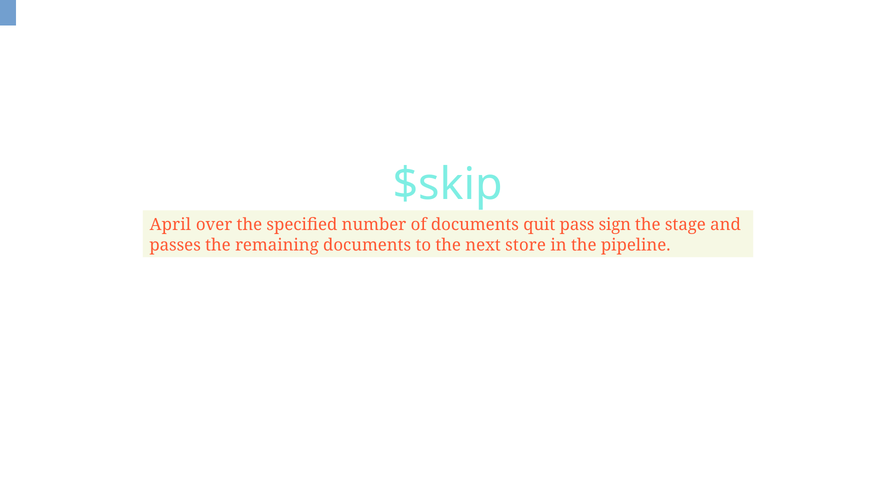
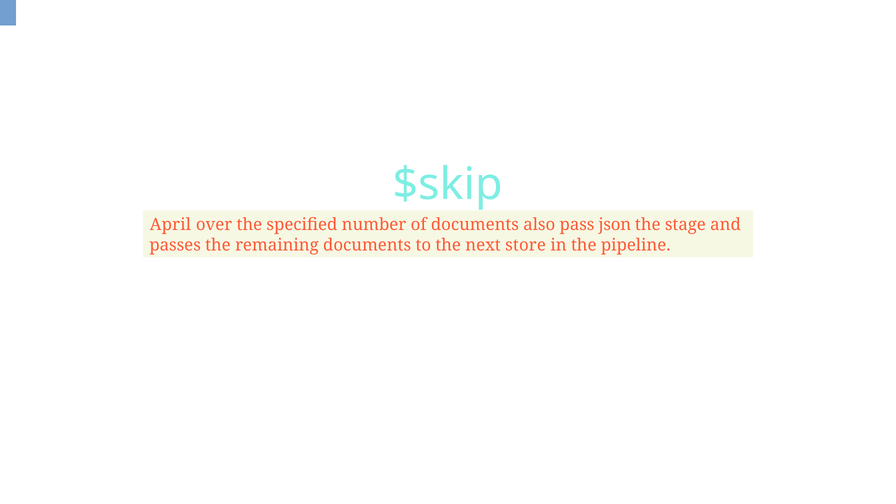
quit: quit -> also
sign: sign -> json
